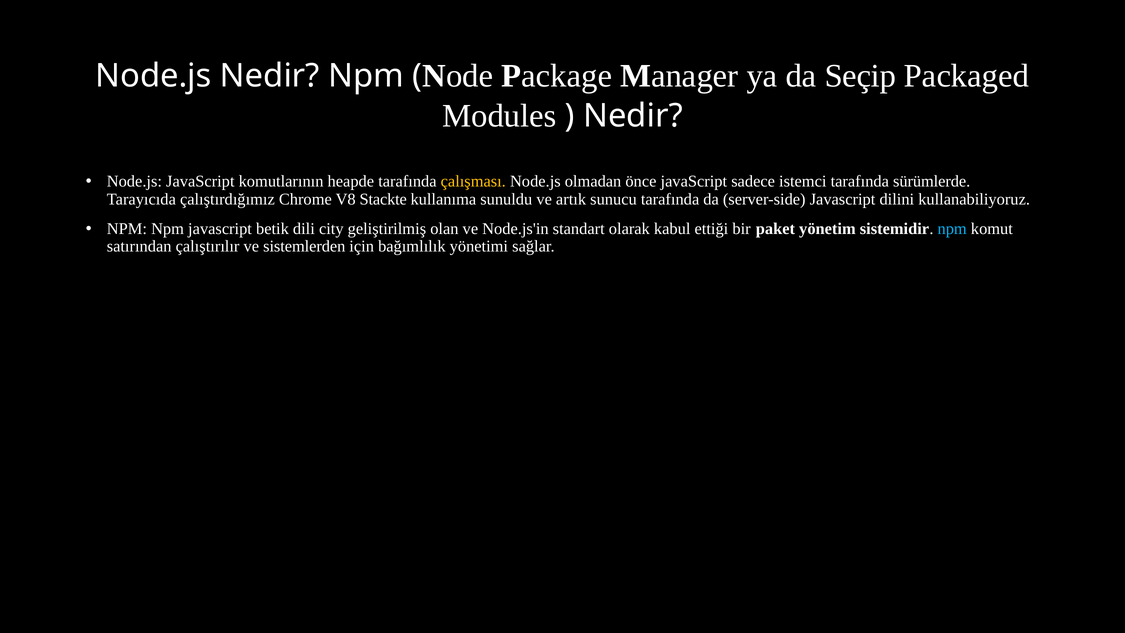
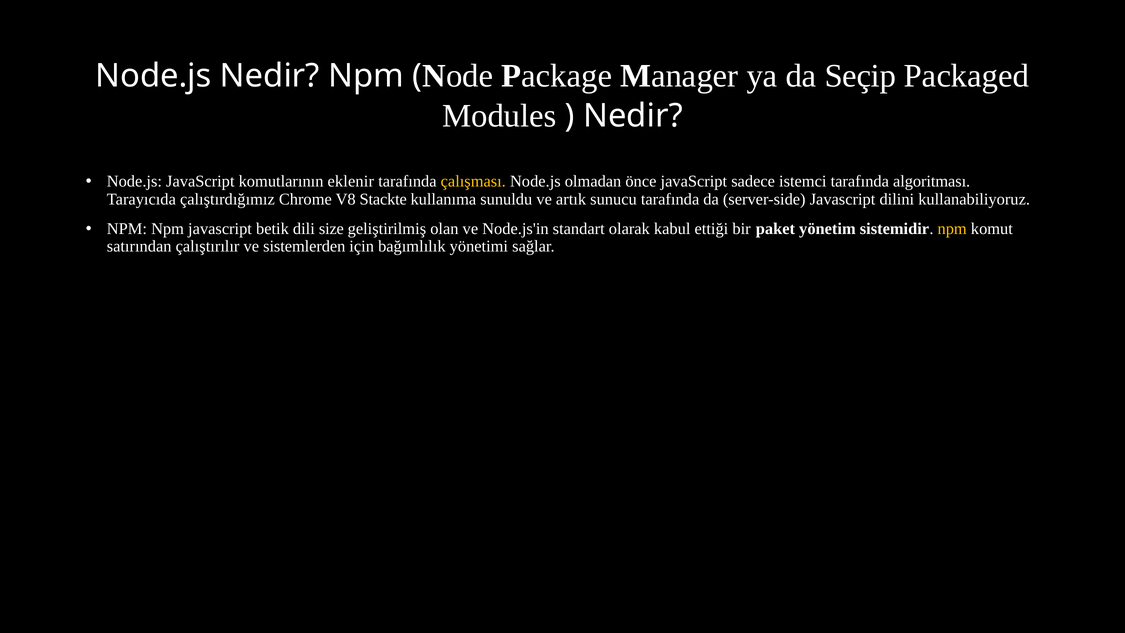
heapde: heapde -> eklenir
sürümlerde: sürümlerde -> algoritması
city: city -> size
npm at (952, 229) colour: light blue -> yellow
